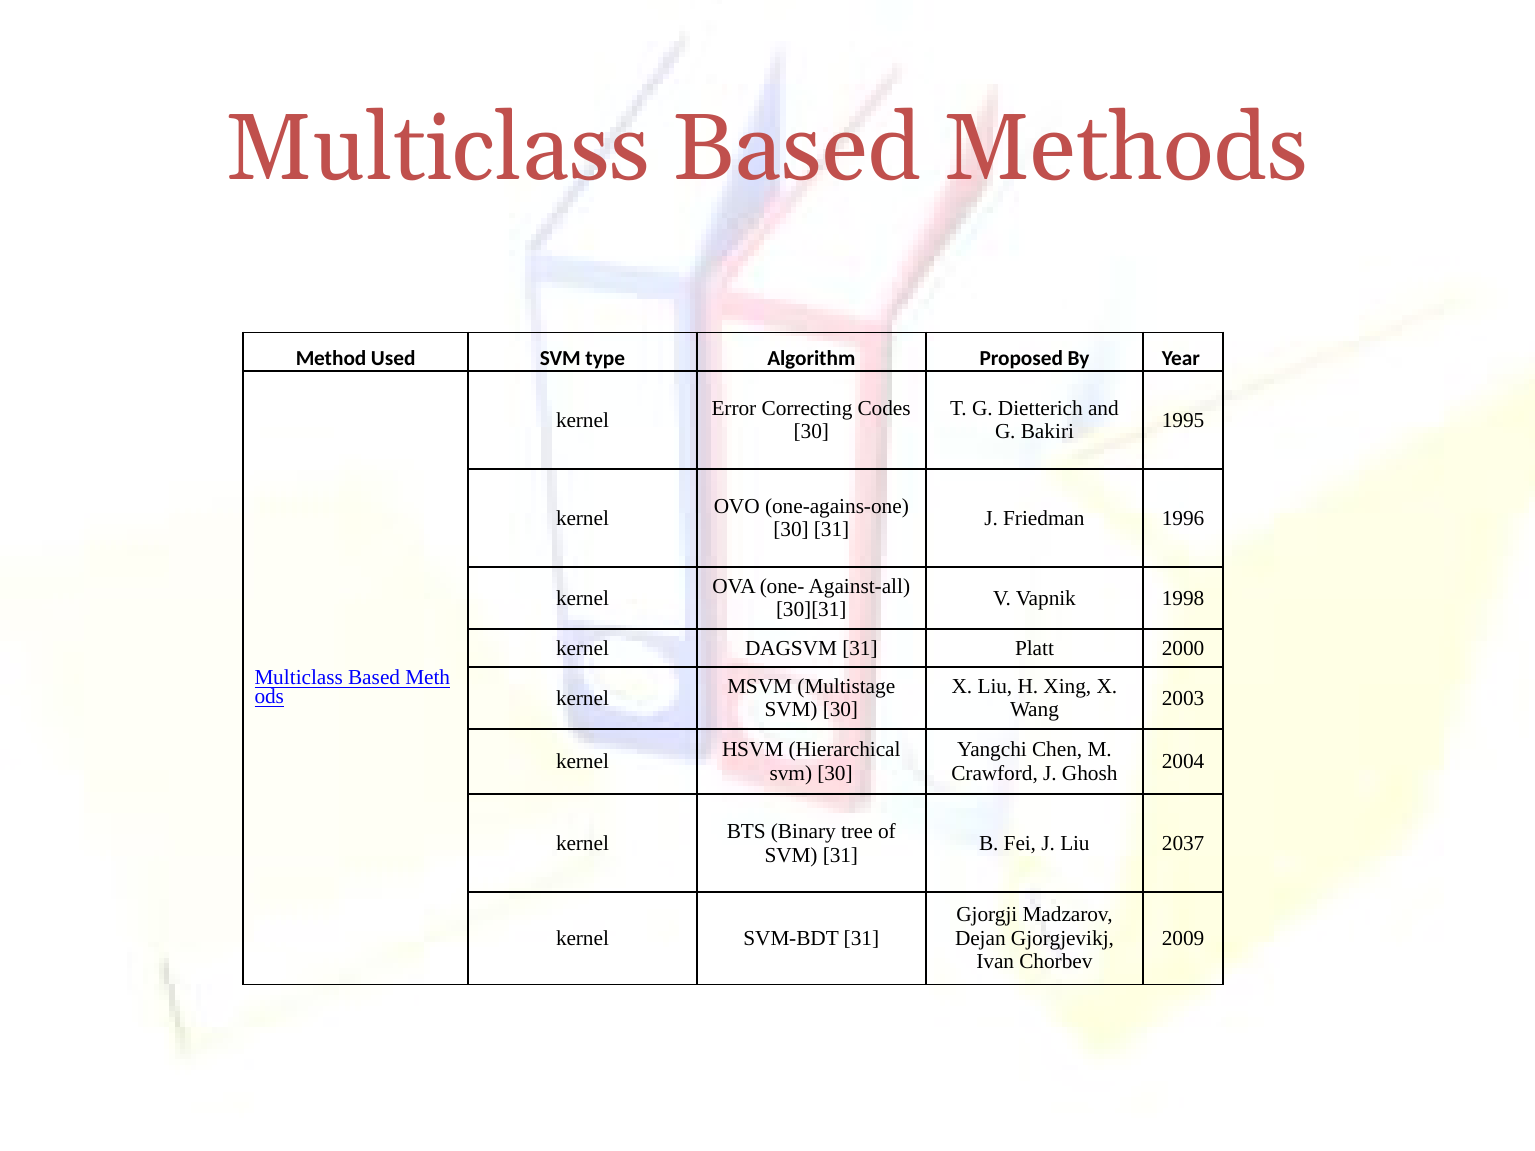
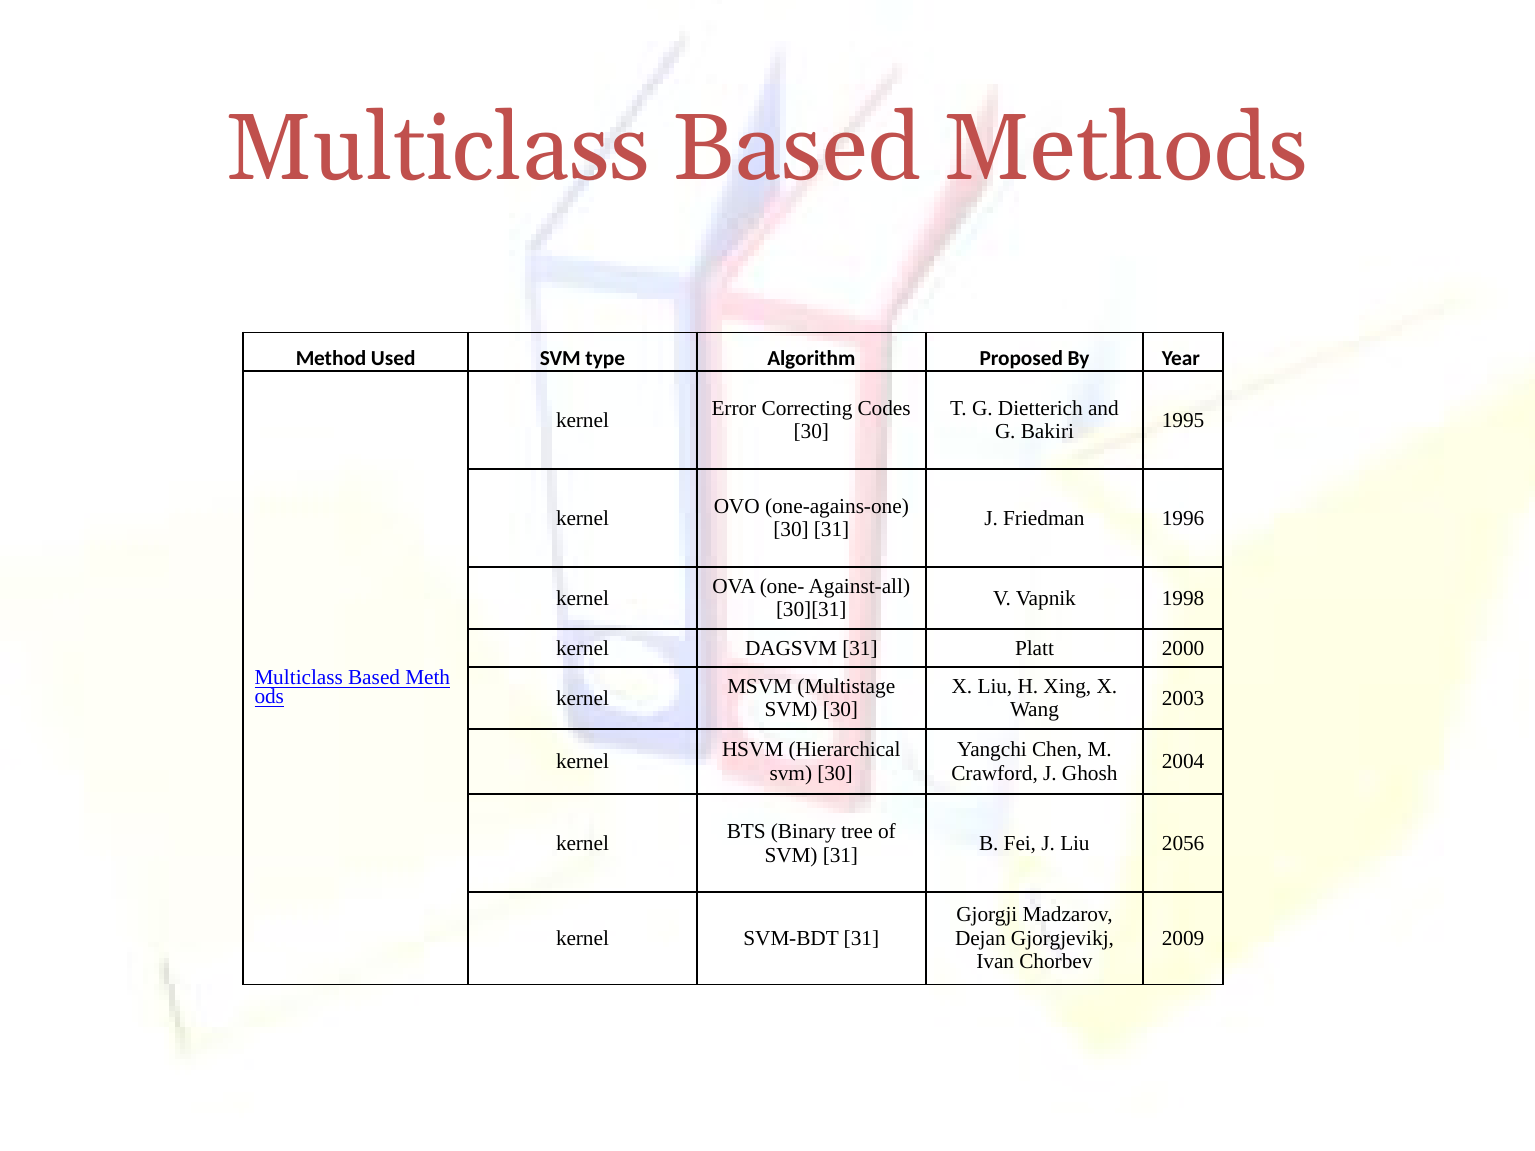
2037: 2037 -> 2056
